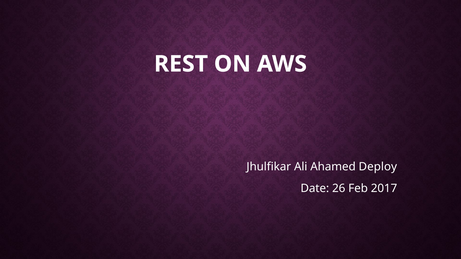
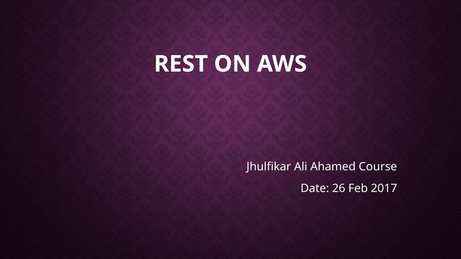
Deploy: Deploy -> Course
